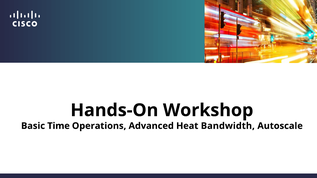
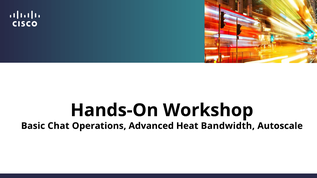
Time: Time -> Chat
